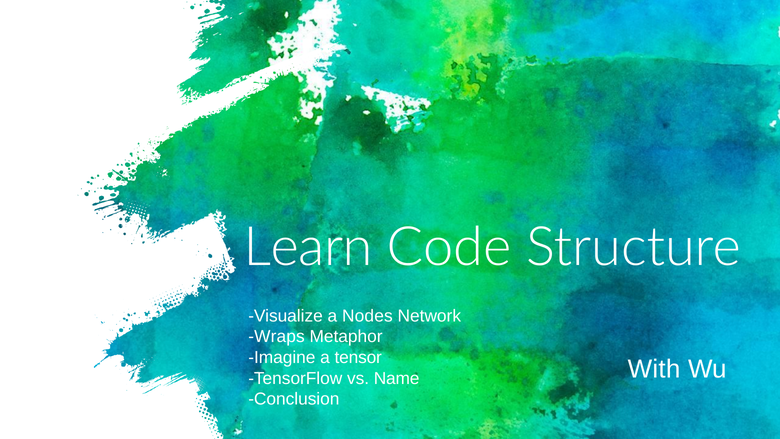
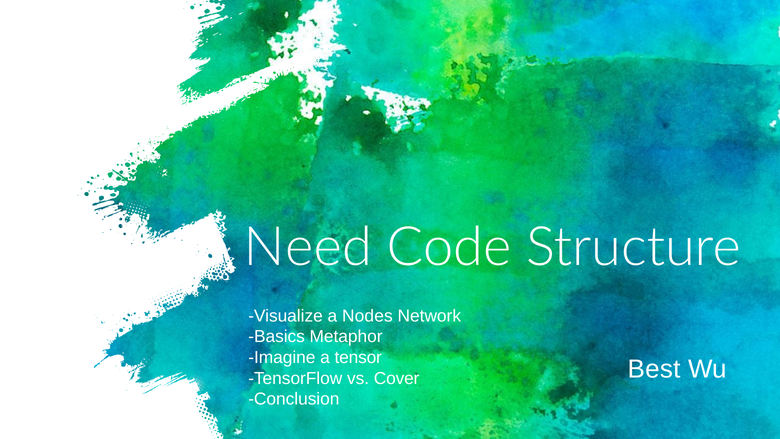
Learn: Learn -> Need
Wraps: Wraps -> Basics
With: With -> Best
Name: Name -> Cover
